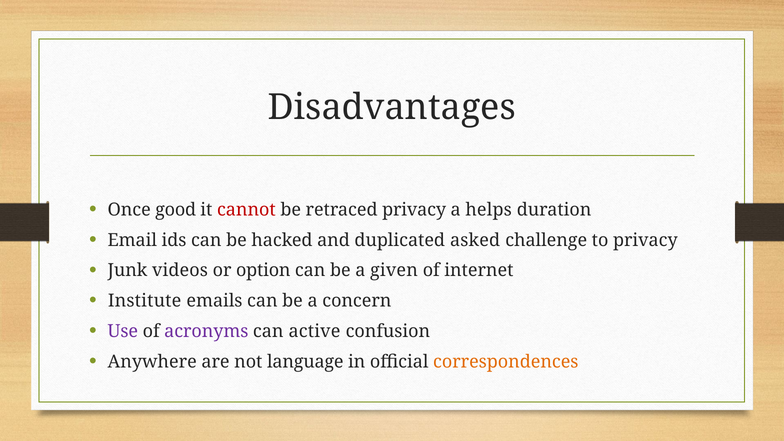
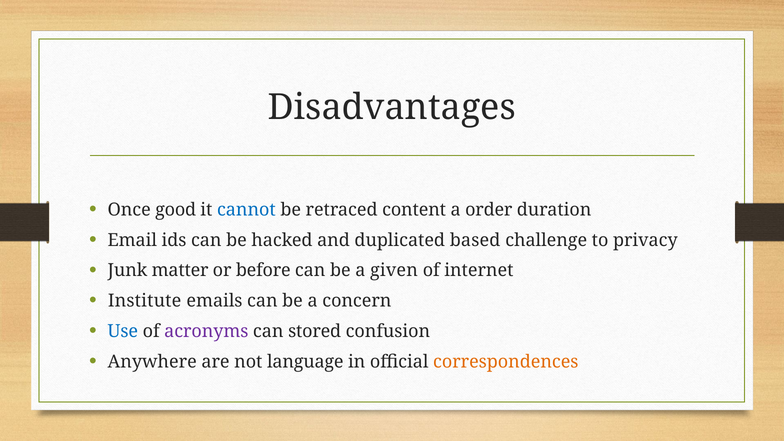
cannot colour: red -> blue
retraced privacy: privacy -> content
helps: helps -> order
asked: asked -> based
videos: videos -> matter
option: option -> before
Use colour: purple -> blue
active: active -> stored
